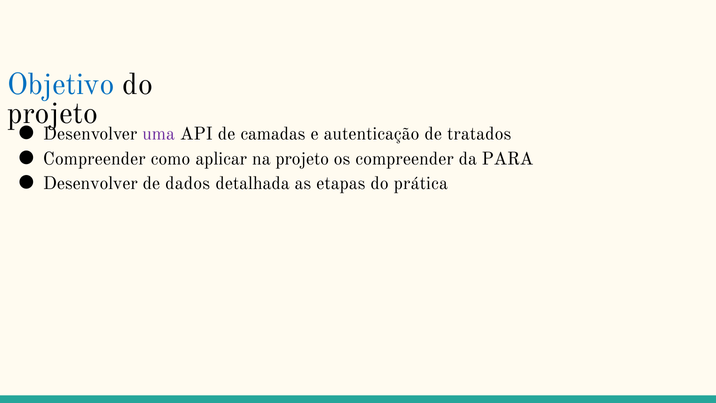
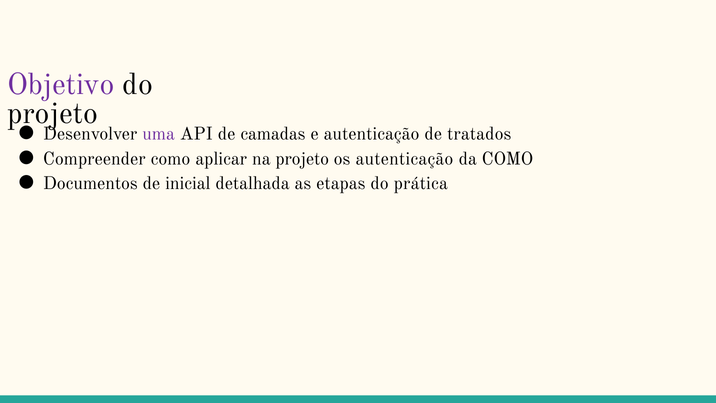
Objetivo colour: blue -> purple
os compreender: compreender -> autenticação
da PARA: PARA -> COMO
Desenvolver at (90, 183): Desenvolver -> Documentos
dados: dados -> inicial
